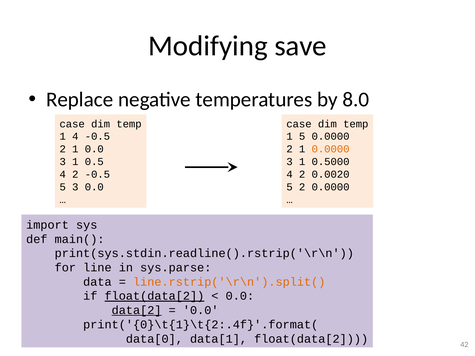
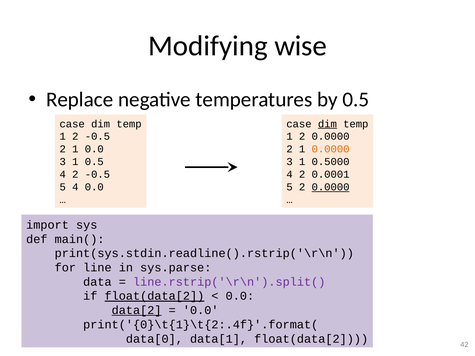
save: save -> wise
by 8.0: 8.0 -> 0.5
dim at (327, 124) underline: none -> present
4 at (75, 137): 4 -> 2
5 at (302, 137): 5 -> 2
0.0020: 0.0020 -> 0.0001
5 3: 3 -> 4
0.0000 at (331, 187) underline: none -> present
line.rstrip('\r\n').split( colour: orange -> purple
